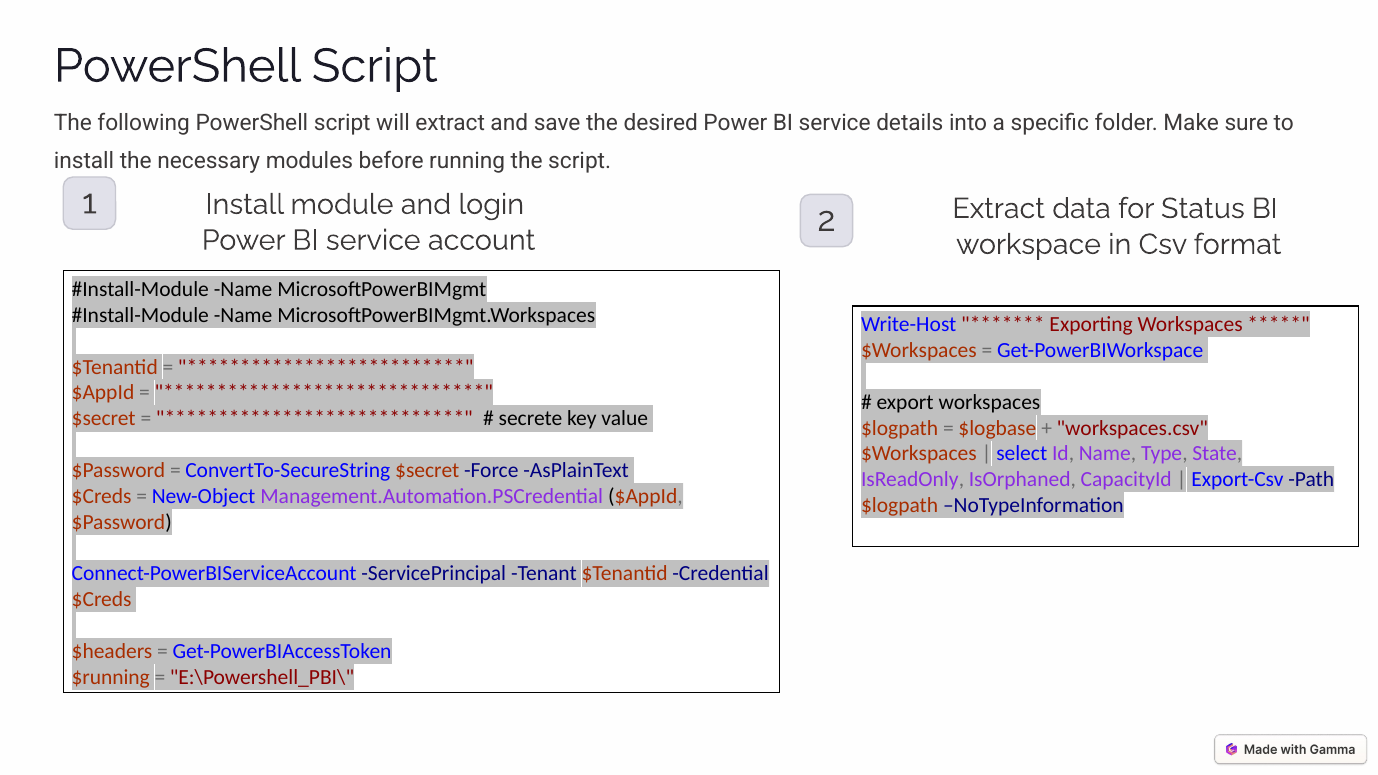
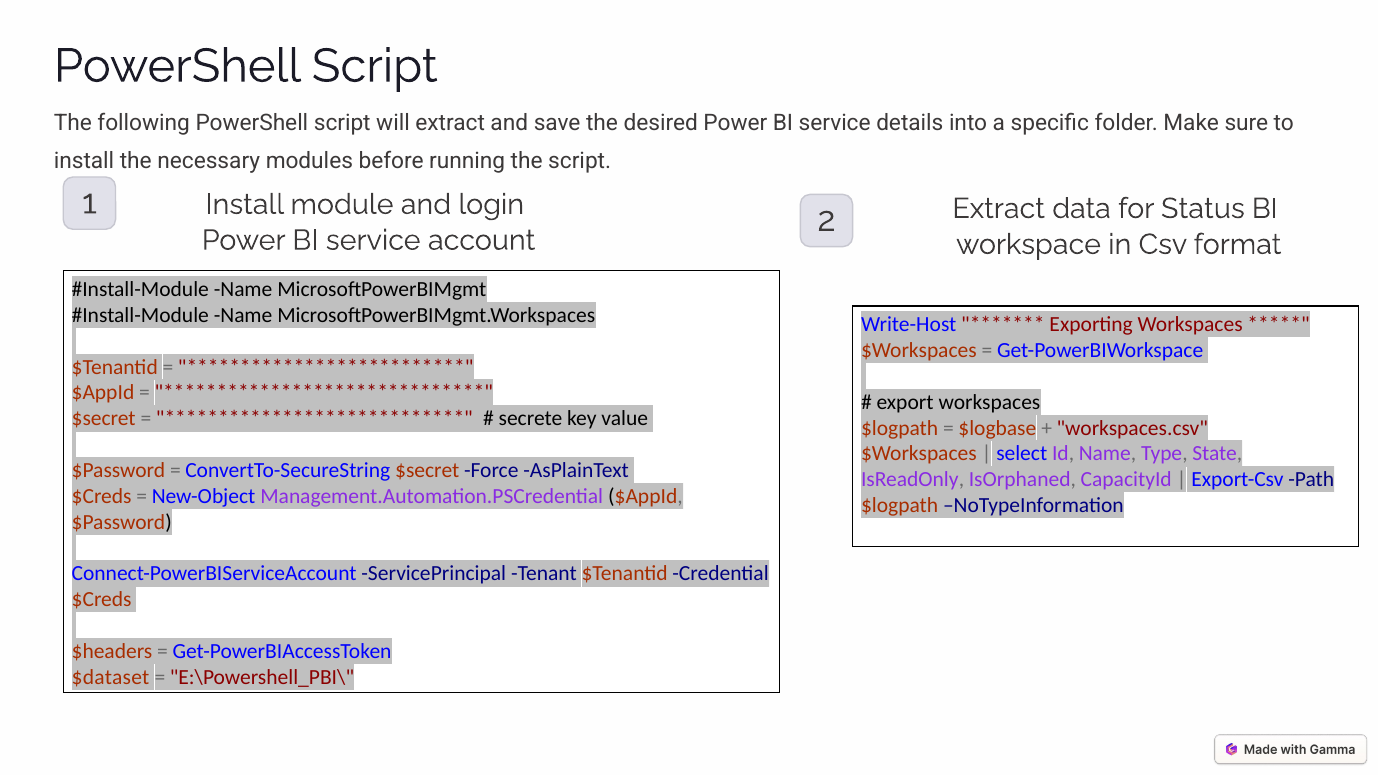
$running: $running -> $dataset
